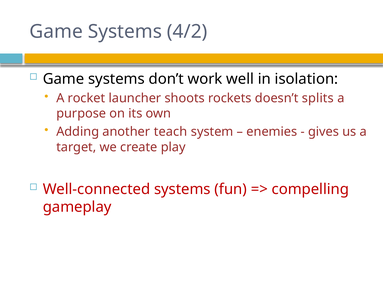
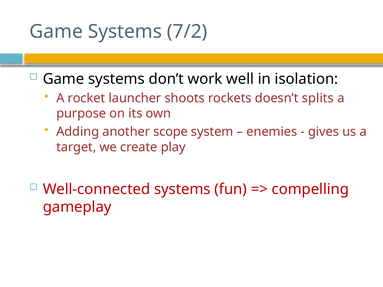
4/2: 4/2 -> 7/2
teach: teach -> scope
